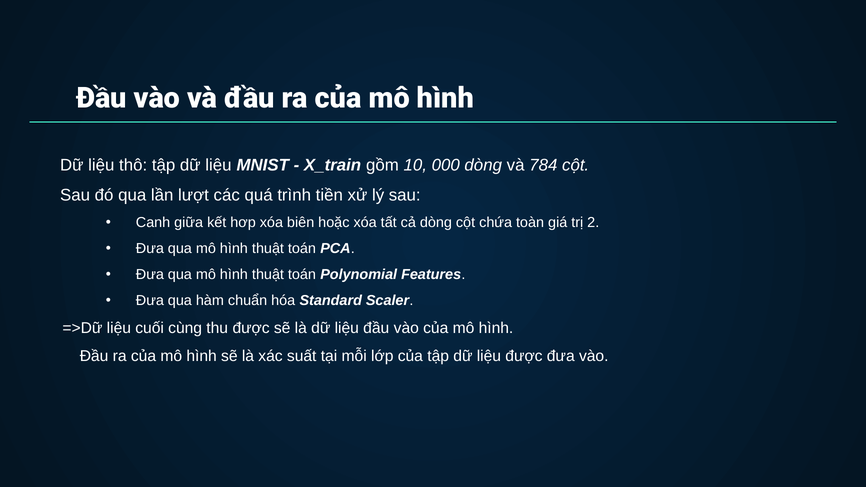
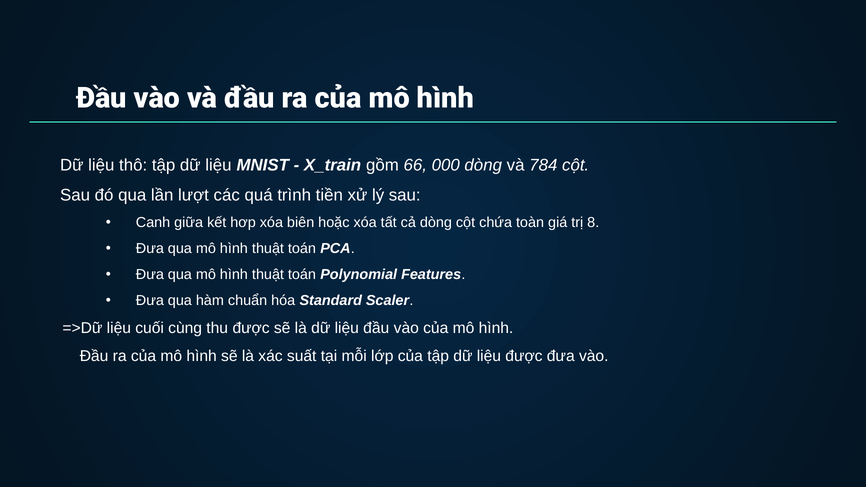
10: 10 -> 66
2: 2 -> 8
